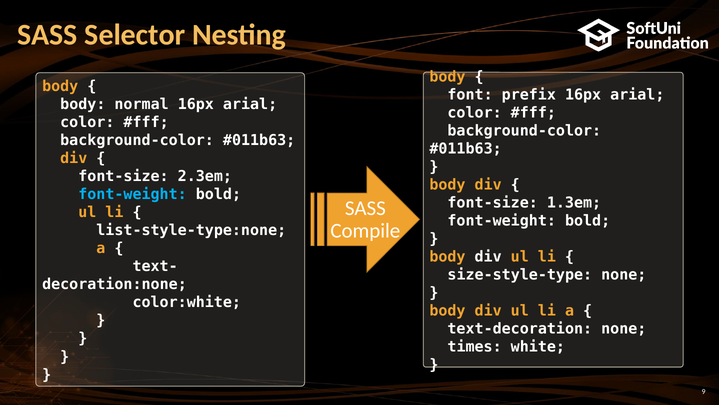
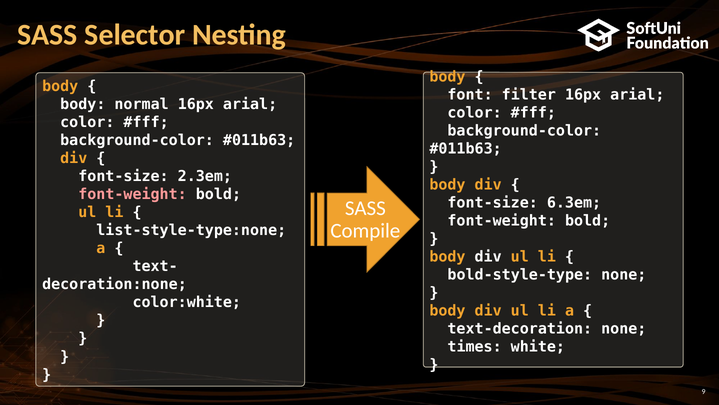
prefix: prefix -> filter
font-weight at (133, 194) colour: light blue -> pink
1.3em: 1.3em -> 6.3em
size-style-type: size-style-type -> bold-style-type
